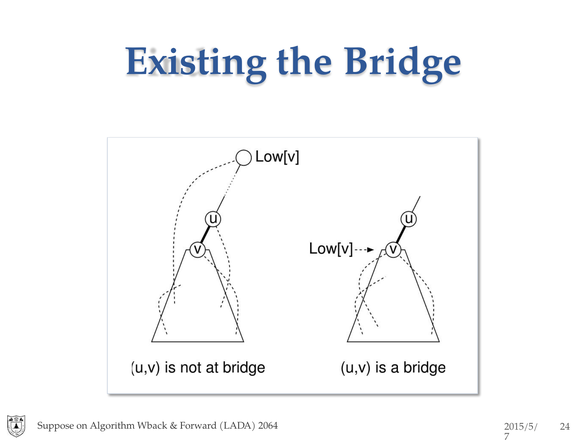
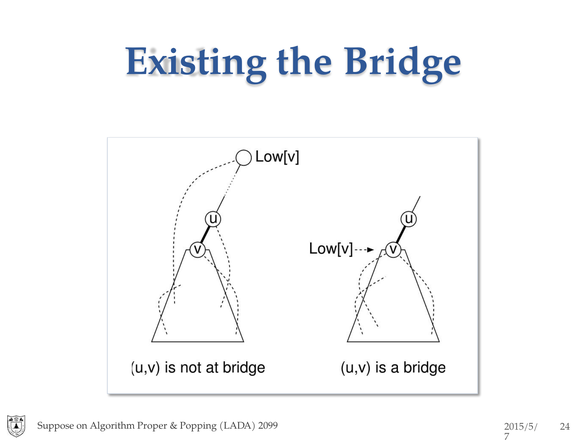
Wback: Wback -> Proper
Forward: Forward -> Popping
2064: 2064 -> 2099
